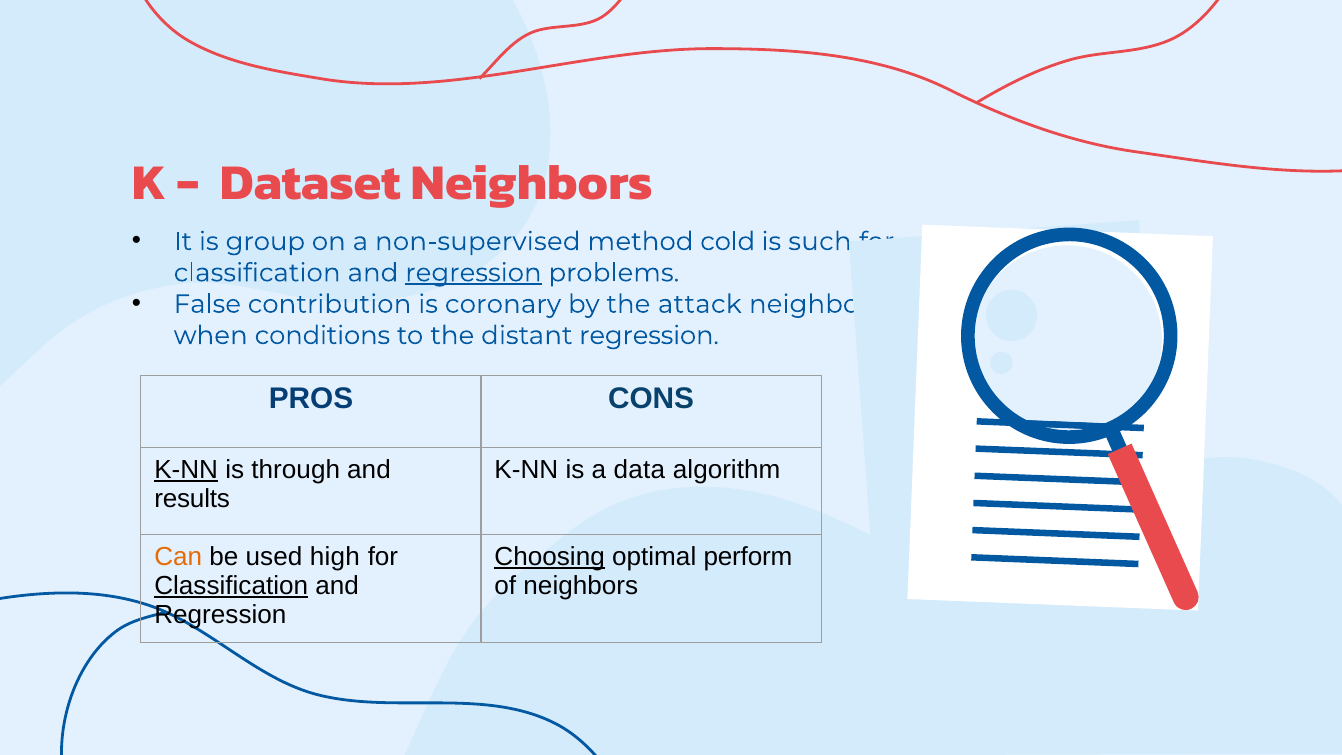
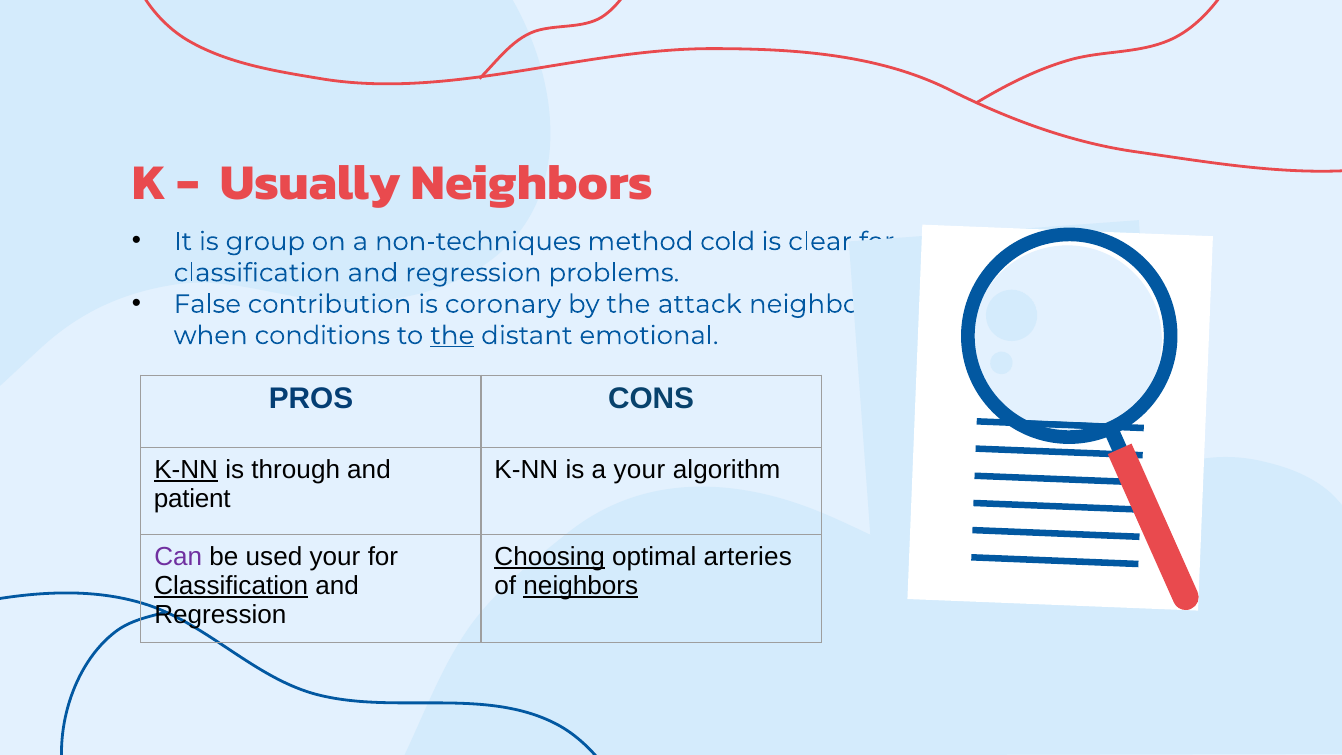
Dataset: Dataset -> Usually
non-supervised: non-supervised -> non-techniques
such: such -> clear
regression at (473, 273) underline: present -> none
the at (452, 335) underline: none -> present
distant regression: regression -> emotional
a data: data -> your
results: results -> patient
Can colour: orange -> purple
used high: high -> your
perform: perform -> arteries
neighbors at (581, 586) underline: none -> present
